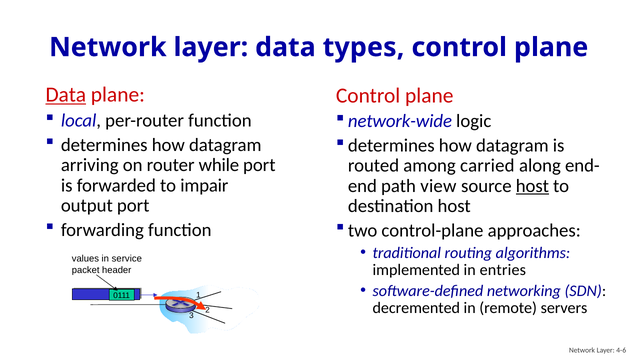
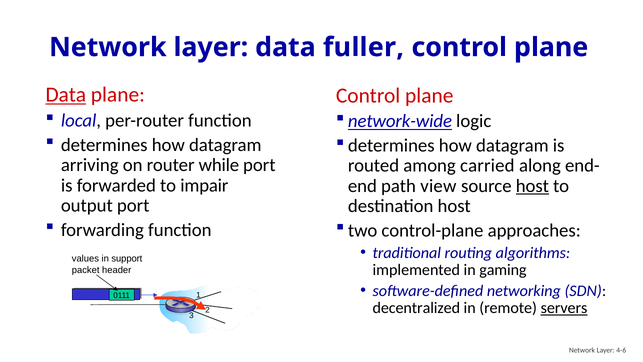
types: types -> fuller
network-wide underline: none -> present
service: service -> support
entries: entries -> gaming
decremented: decremented -> decentralized
servers underline: none -> present
